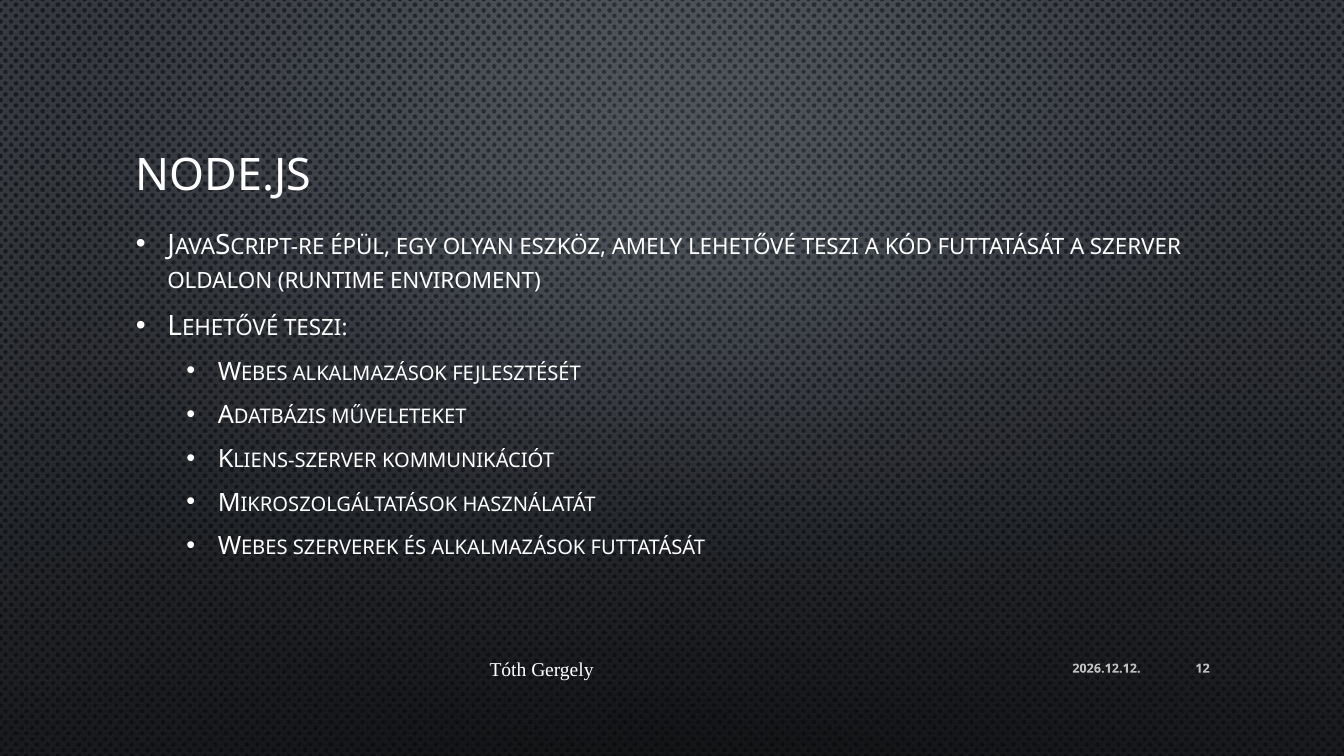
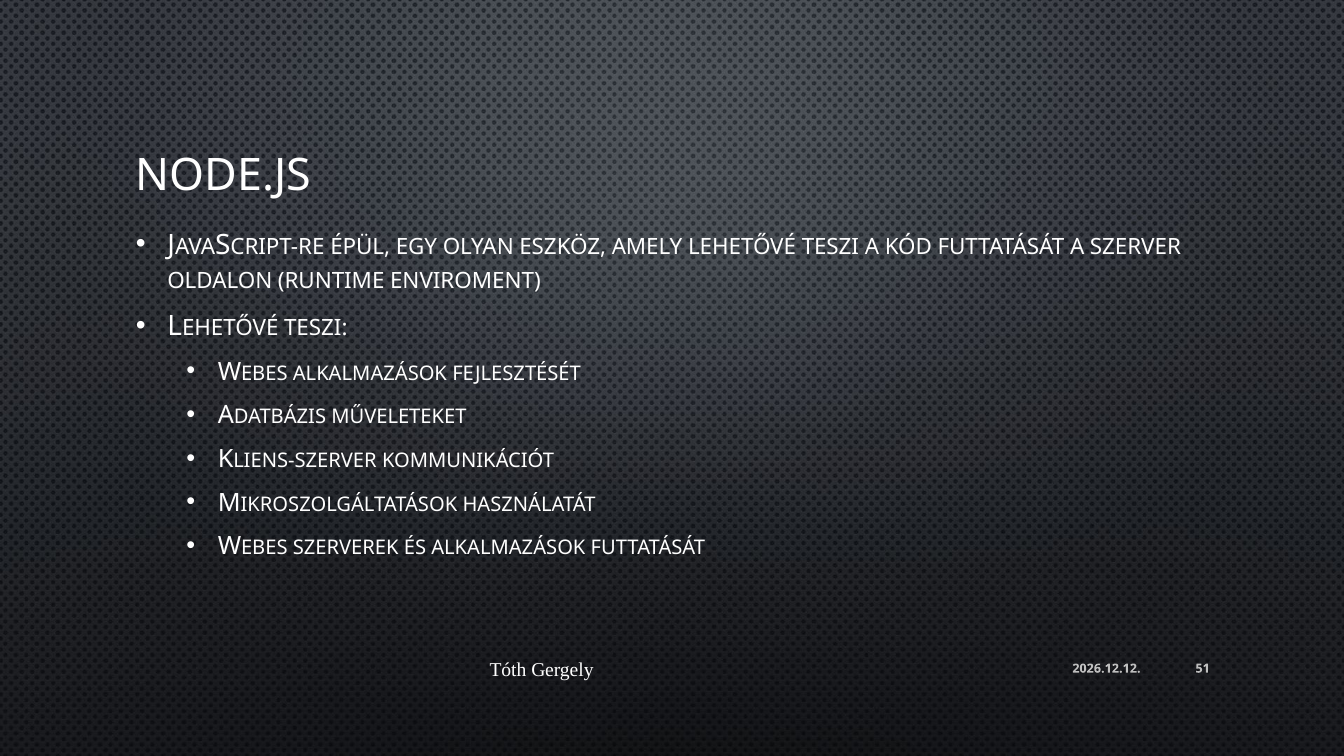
12: 12 -> 51
